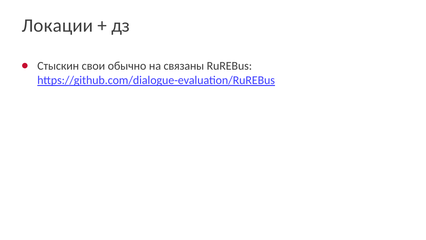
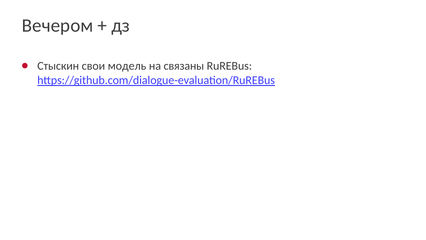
Локации: Локации -> Вечером
обычно: обычно -> модель
